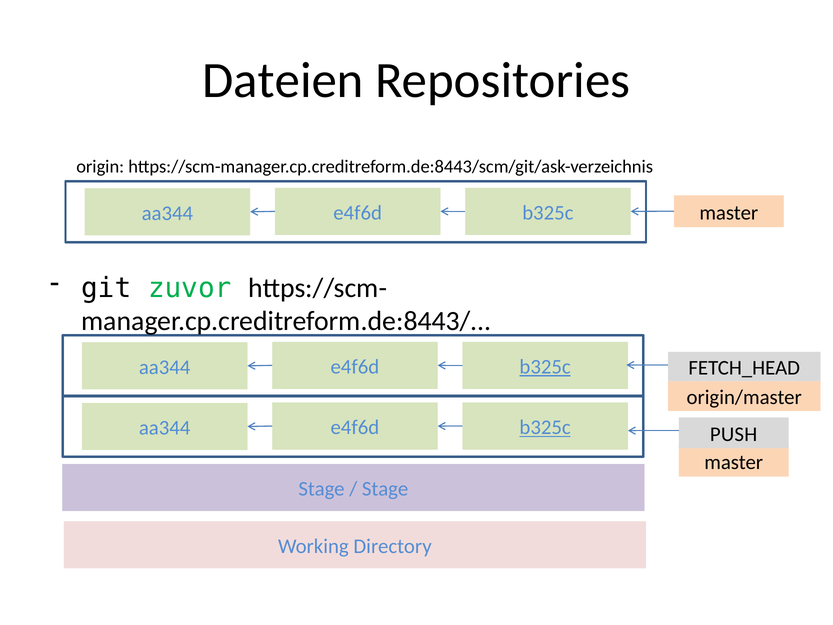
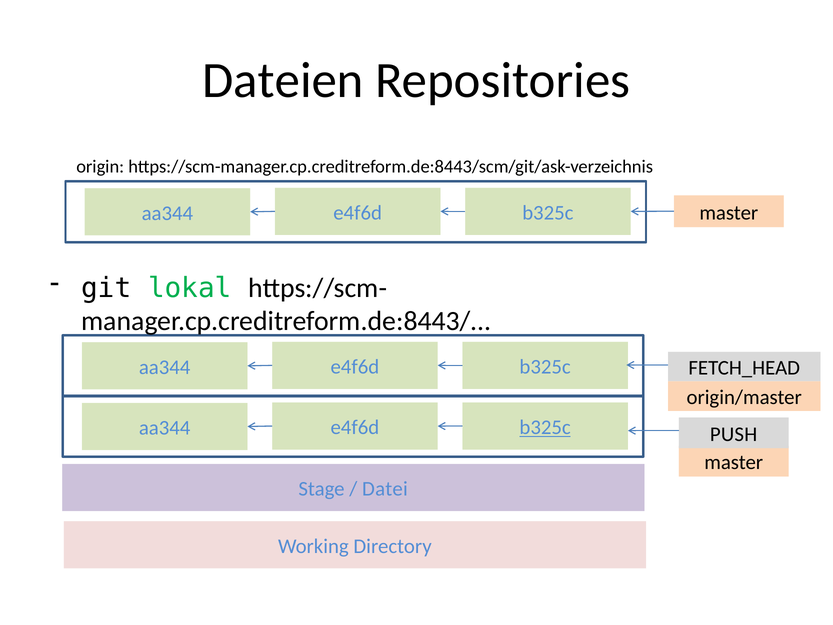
zuvor: zuvor -> lokal
b325c at (545, 367) underline: present -> none
Stage at (385, 489): Stage -> Datei
